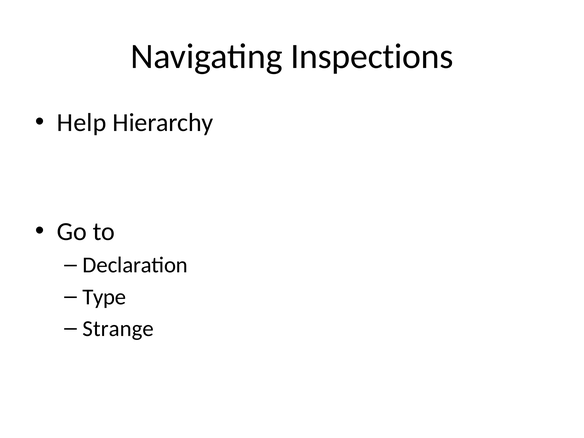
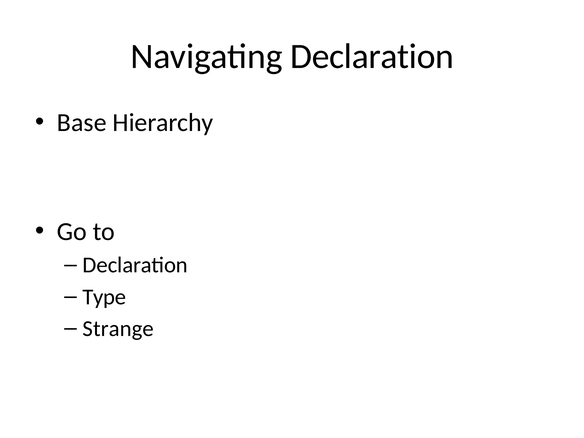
Navigating Inspections: Inspections -> Declaration
Help: Help -> Base
